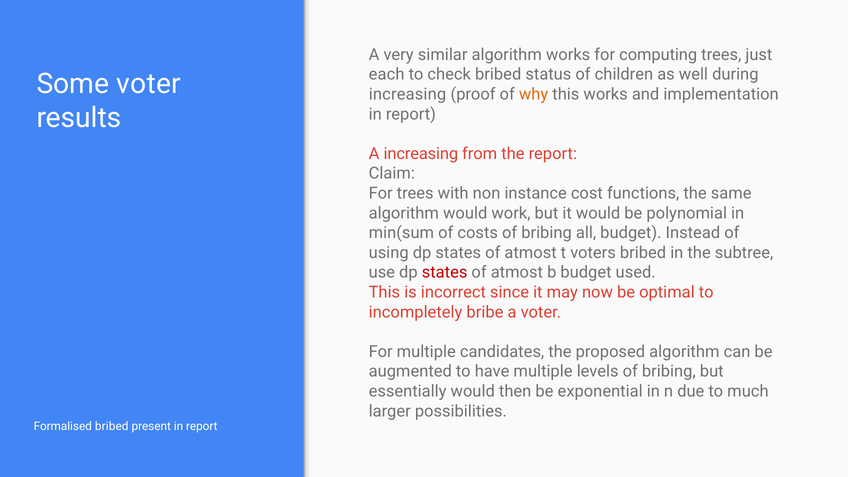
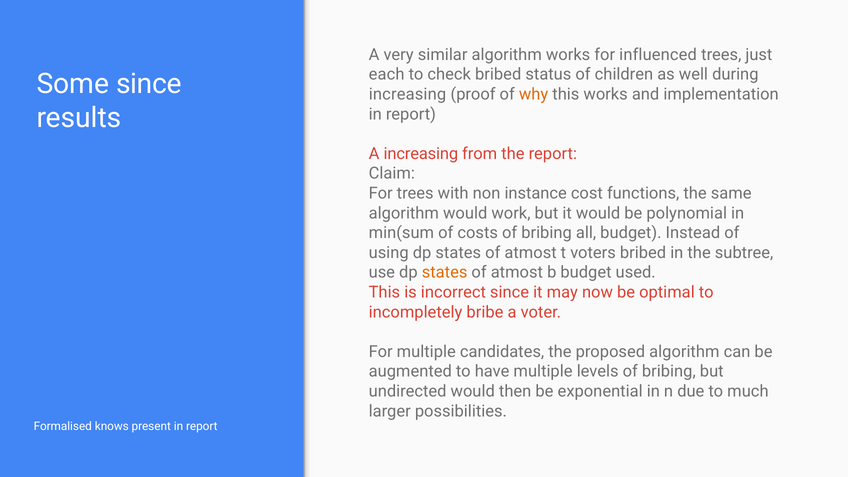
computing: computing -> influenced
Some voter: voter -> since
states at (445, 272) colour: red -> orange
essentially: essentially -> undirected
Formalised bribed: bribed -> knows
